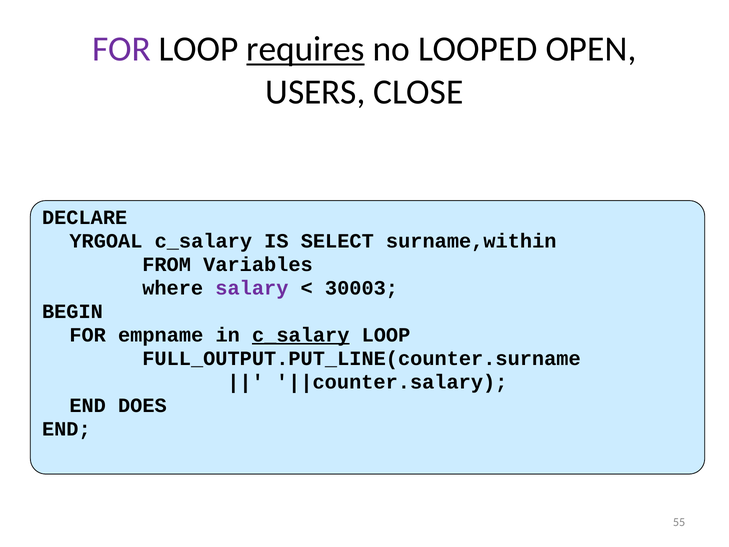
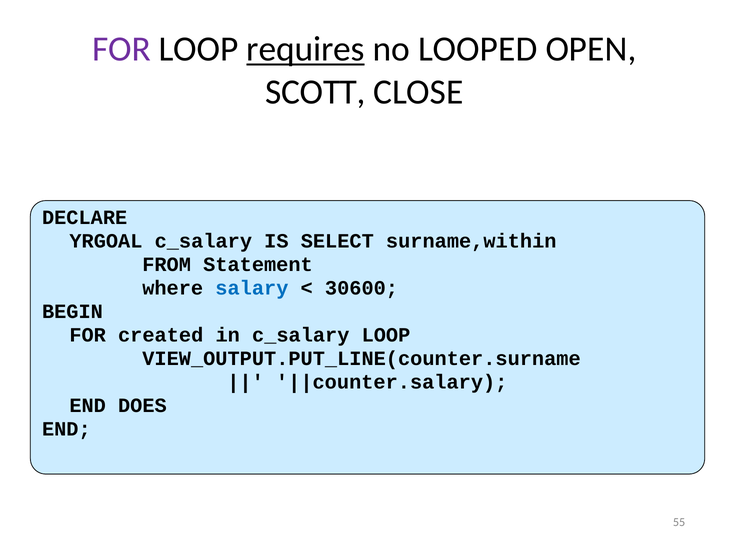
USERS: USERS -> SCOTT
Variables: Variables -> Statement
salary colour: purple -> blue
30003: 30003 -> 30600
empname: empname -> created
c_salary at (301, 335) underline: present -> none
FULL_OUTPUT.PUT_LINE(counter.surname: FULL_OUTPUT.PUT_LINE(counter.surname -> VIEW_OUTPUT.PUT_LINE(counter.surname
